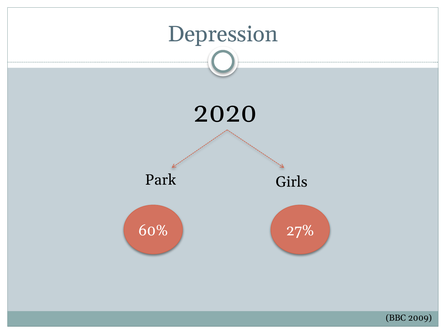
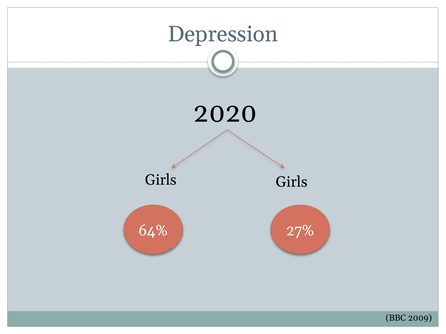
Park at (161, 180): Park -> Girls
60%: 60% -> 64%
